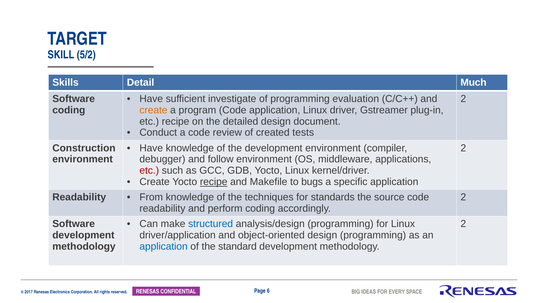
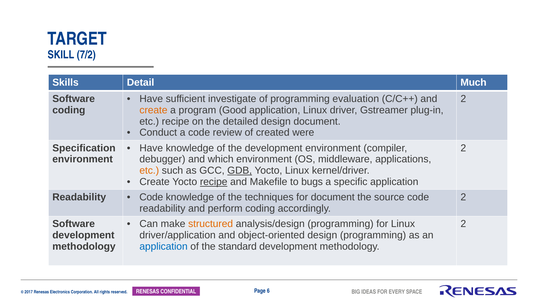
5/2: 5/2 -> 7/2
program Code: Code -> Good
tests: tests -> were
Construction: Construction -> Specification
follow: follow -> which
etc at (149, 170) colour: red -> orange
GDB underline: none -> present
From at (151, 197): From -> Code
for standards: standards -> document
structured colour: blue -> orange
